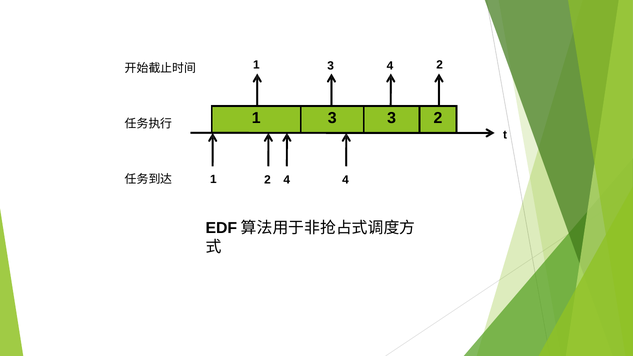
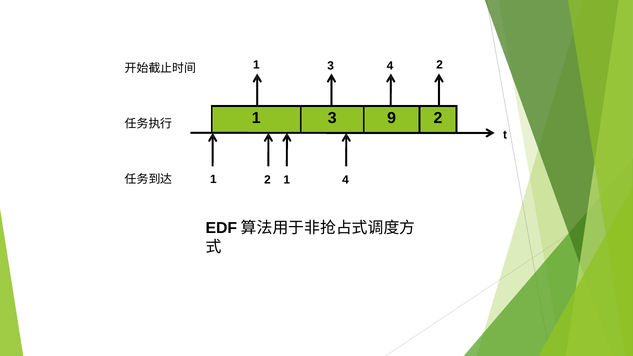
3 3: 3 -> 9
1 2 4: 4 -> 1
